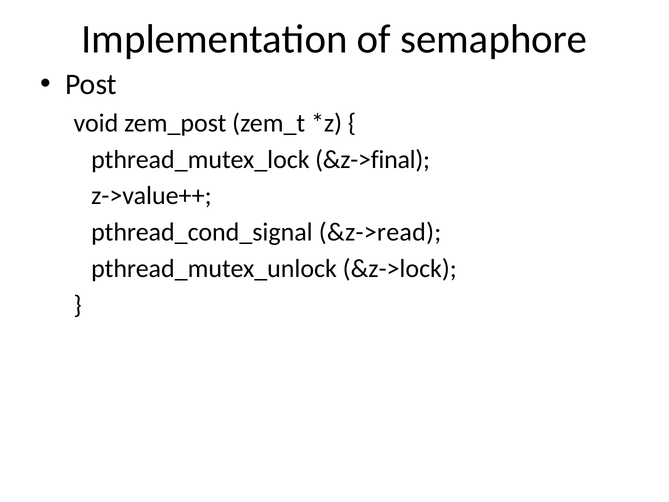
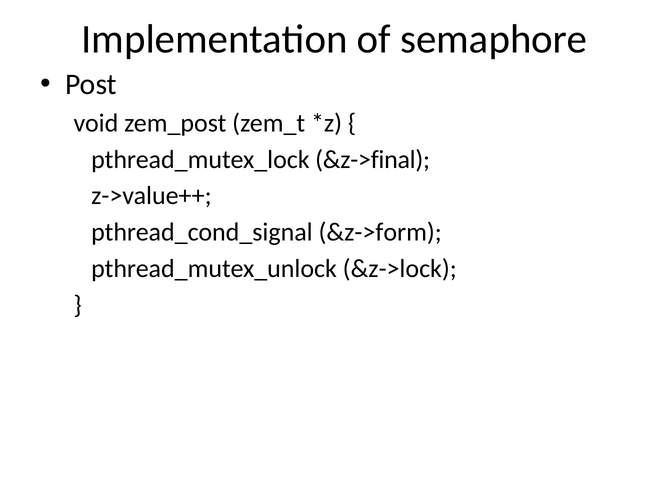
&z->read: &z->read -> &z->form
